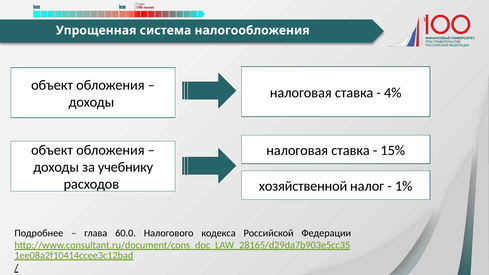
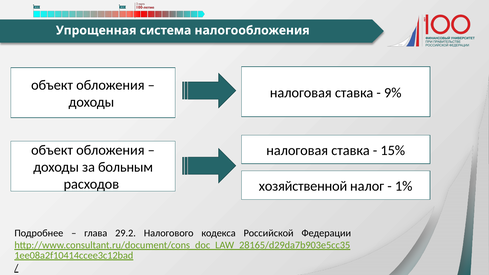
4%: 4% -> 9%
учебнику: учебнику -> больным
60.0: 60.0 -> 29.2
